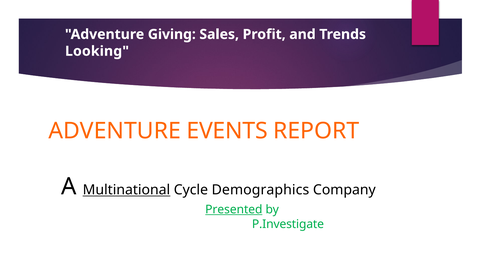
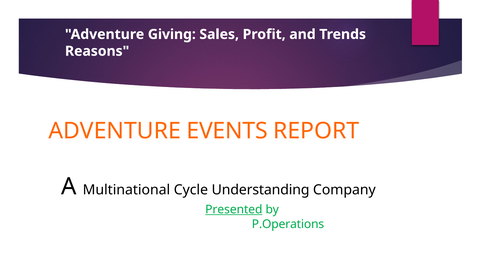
Looking: Looking -> Reasons
Multinational underline: present -> none
Demographics: Demographics -> Understanding
P.Investigate: P.Investigate -> P.Operations
